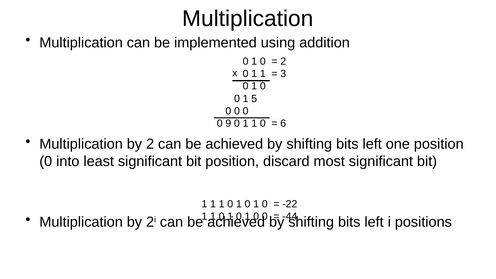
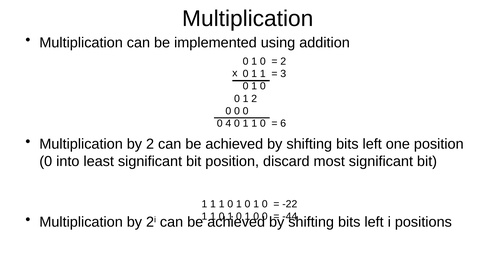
1 5: 5 -> 2
9: 9 -> 4
